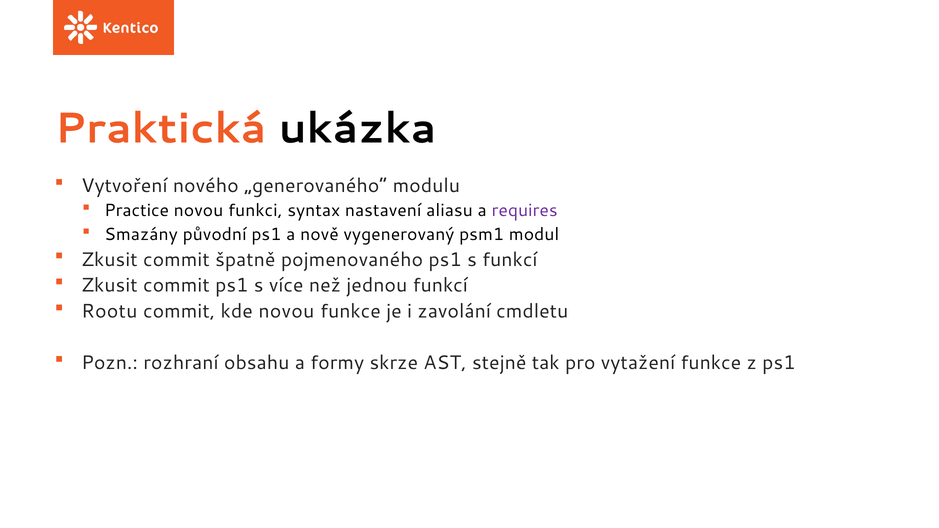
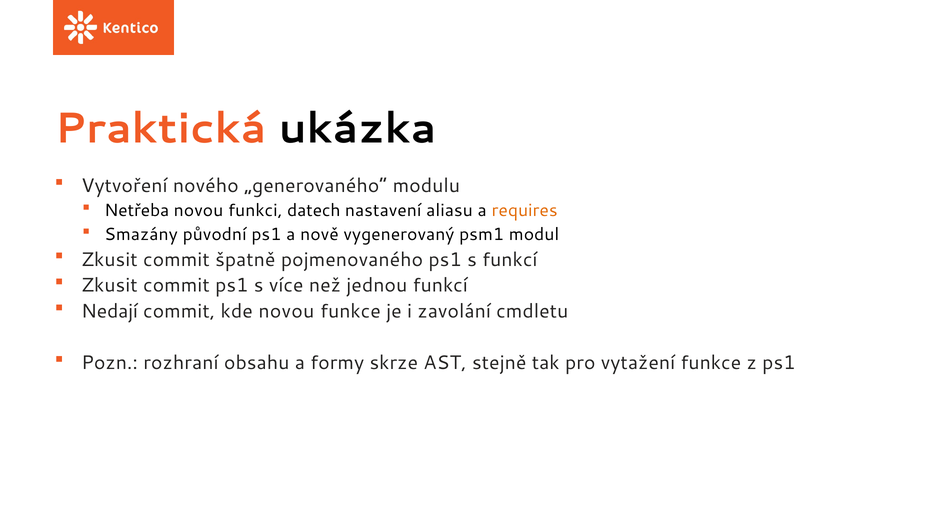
Practice: Practice -> Netřeba
syntax: syntax -> datech
requires colour: purple -> orange
Rootu: Rootu -> Nedají
